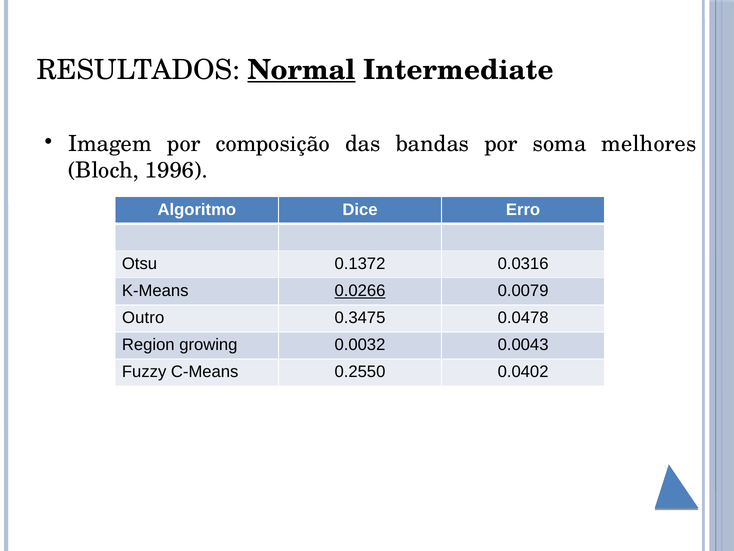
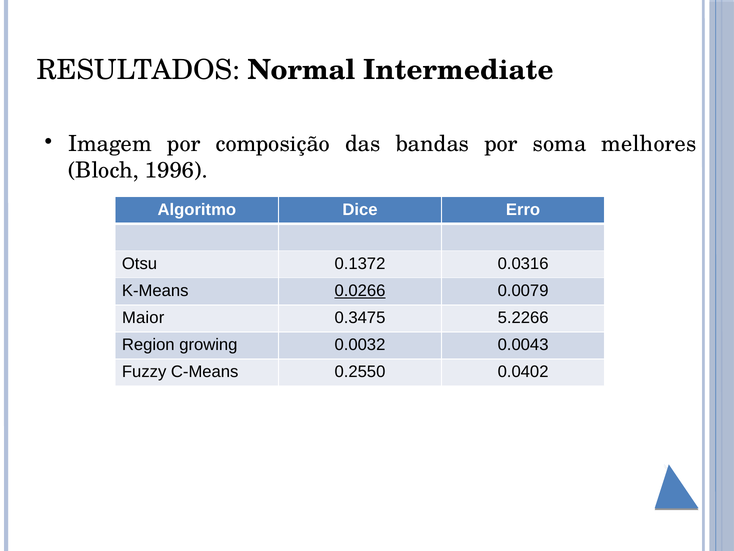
Normal underline: present -> none
Outro: Outro -> Maior
0.0478: 0.0478 -> 5.2266
